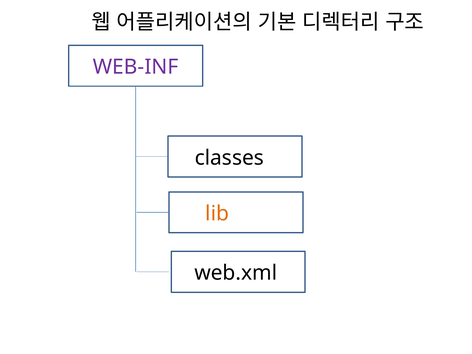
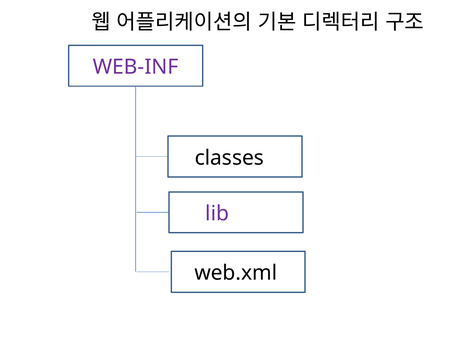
lib colour: orange -> purple
